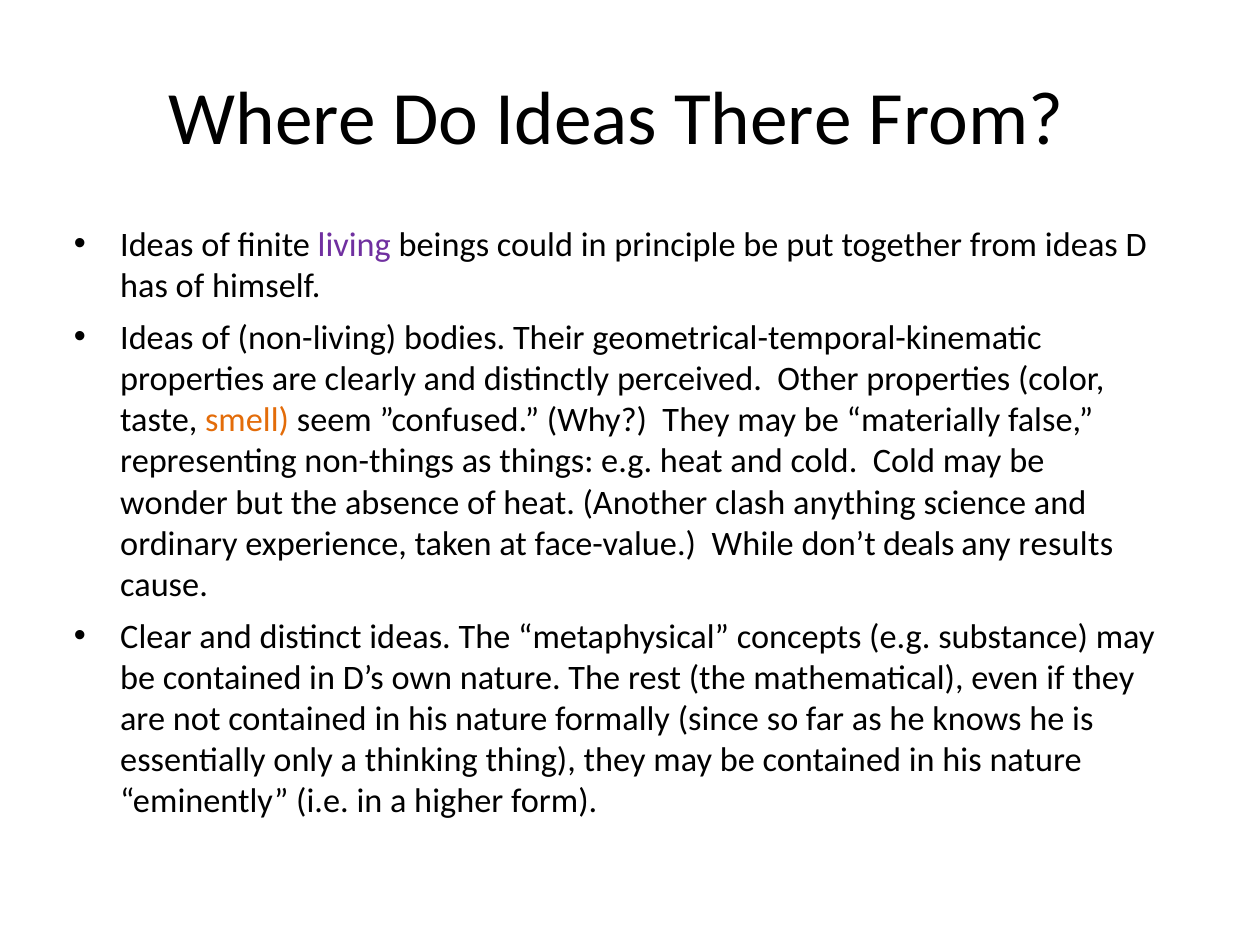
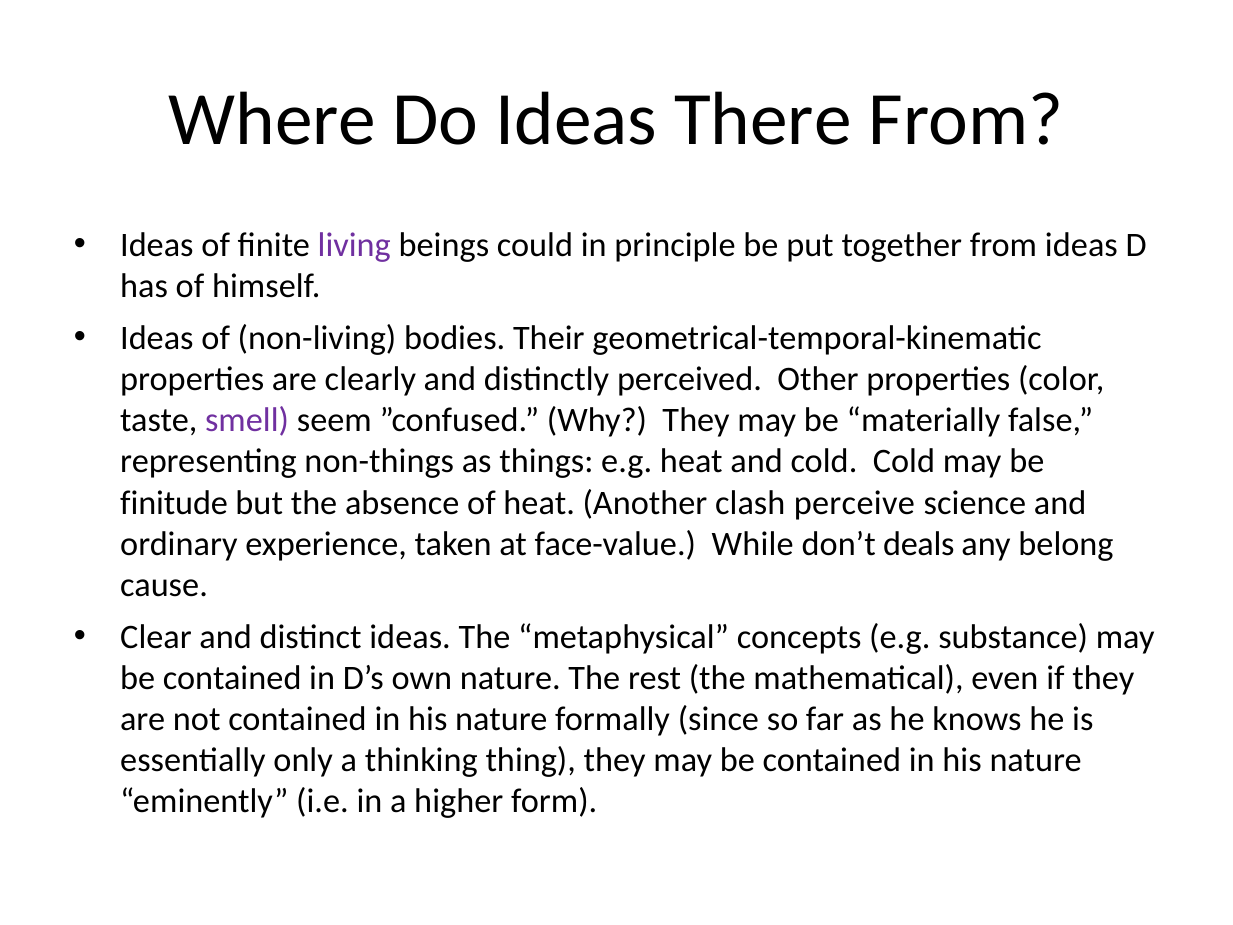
smell colour: orange -> purple
wonder: wonder -> finitude
anything: anything -> perceive
results: results -> belong
